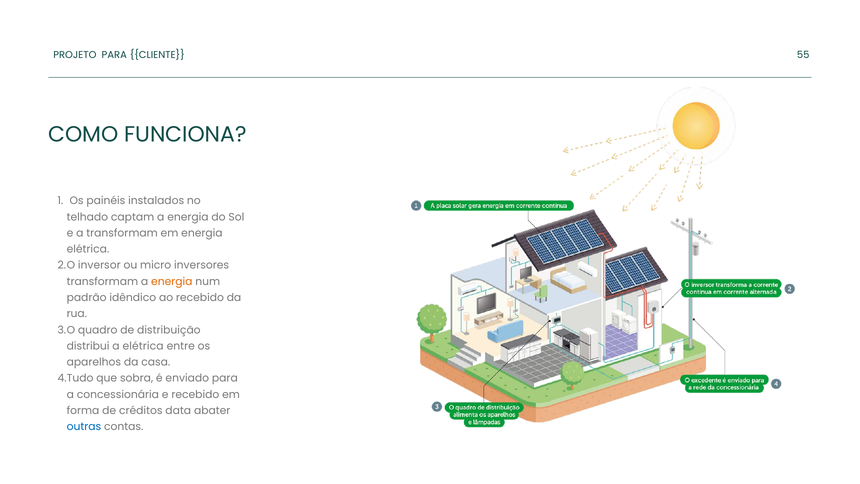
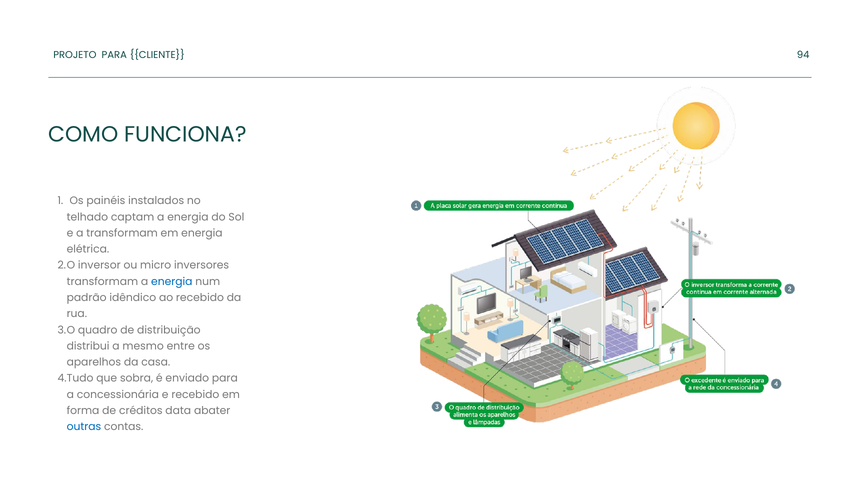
55: 55 -> 94
energia at (172, 281) colour: orange -> blue
a elétrica: elétrica -> mesmo
